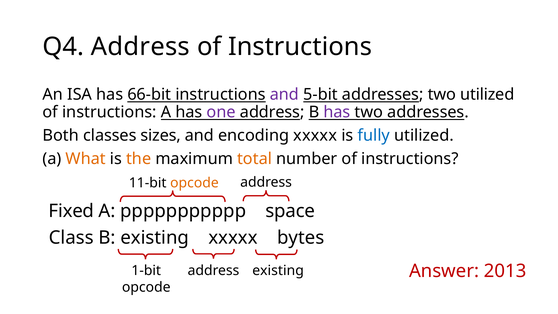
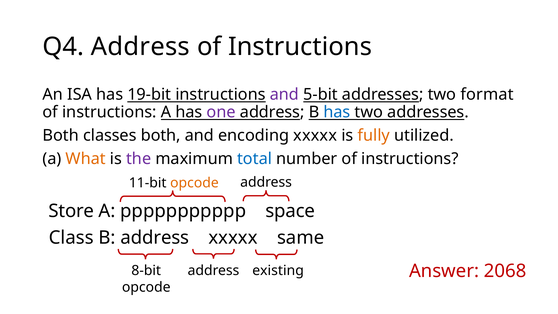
66-bit: 66-bit -> 19-bit
two utilized: utilized -> format
has at (337, 112) colour: purple -> blue
classes sizes: sizes -> both
fully colour: blue -> orange
the colour: orange -> purple
total colour: orange -> blue
Fixed: Fixed -> Store
B existing: existing -> address
bytes: bytes -> same
1-bit: 1-bit -> 8-bit
2013: 2013 -> 2068
